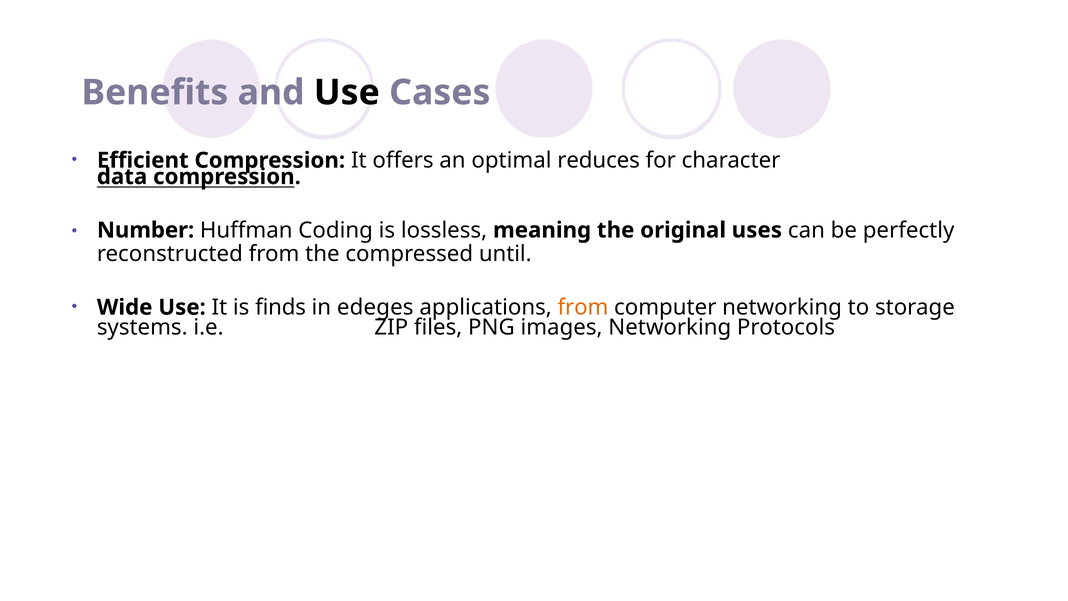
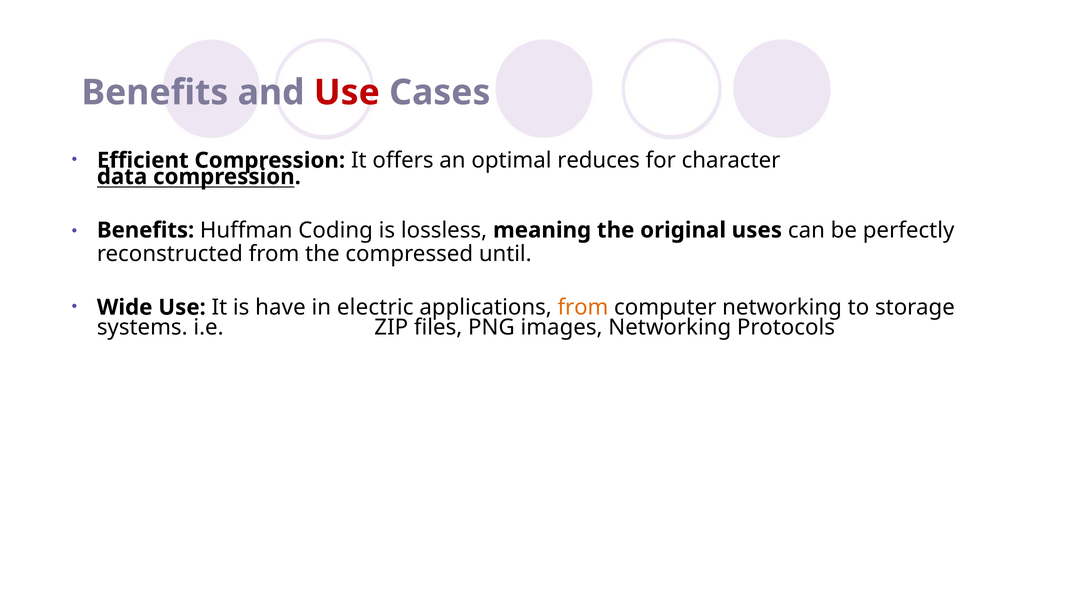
Use at (347, 93) colour: black -> red
Number at (146, 230): Number -> Benefits
finds: finds -> have
edeges: edeges -> electric
